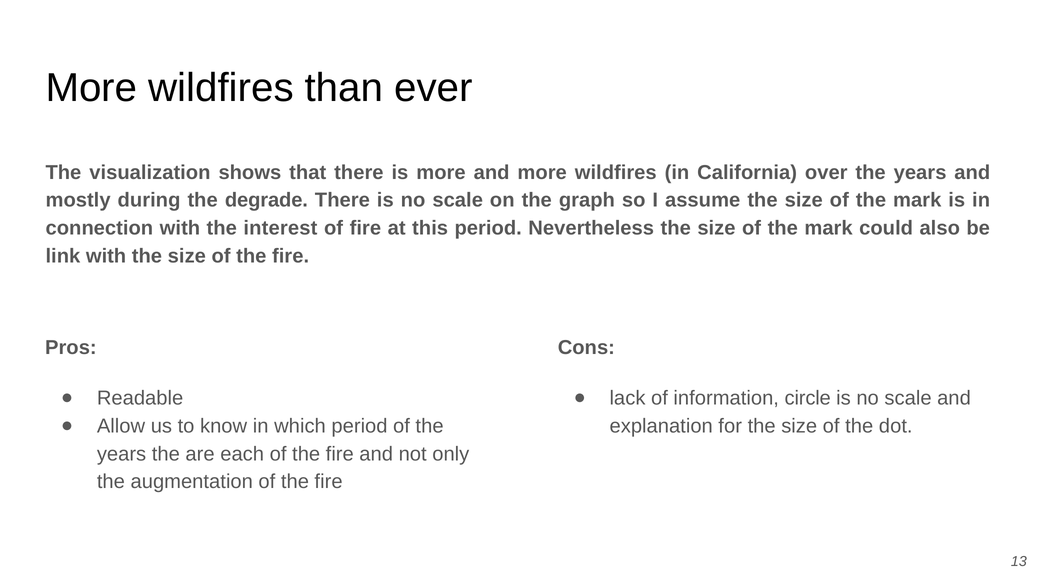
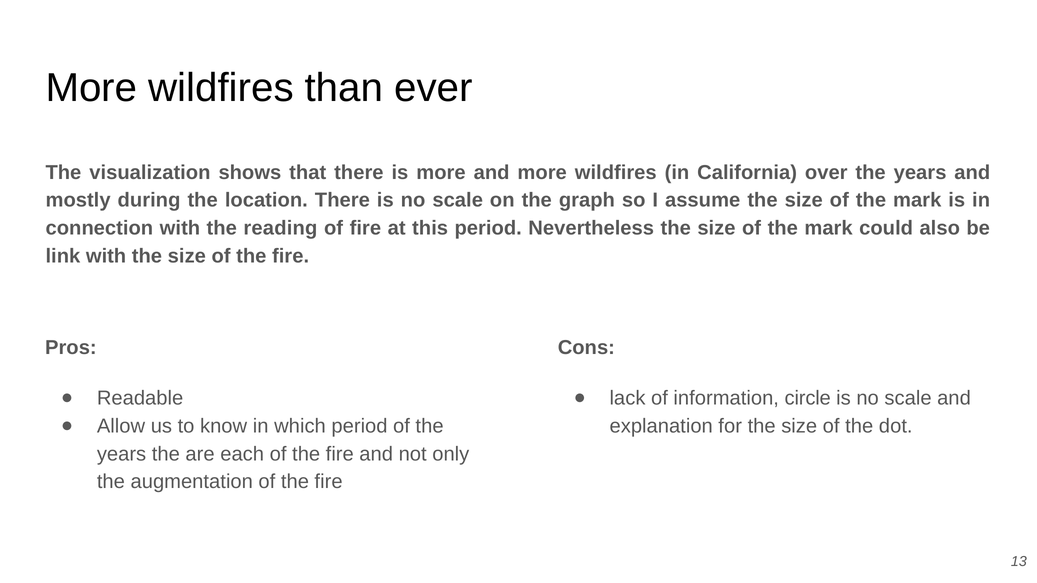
degrade: degrade -> location
interest: interest -> reading
